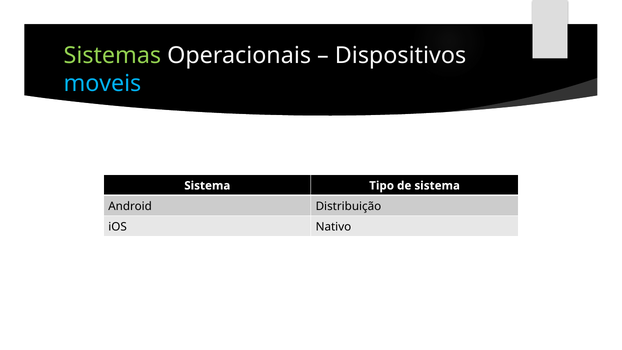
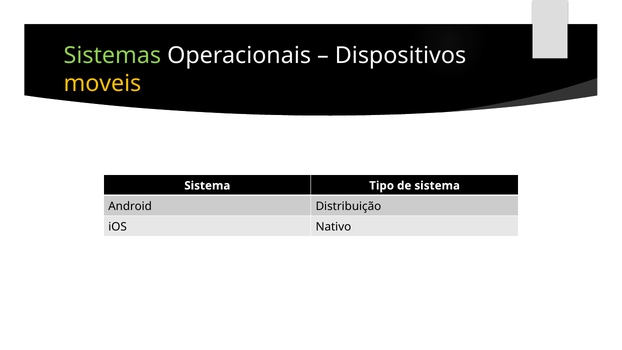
moveis colour: light blue -> yellow
